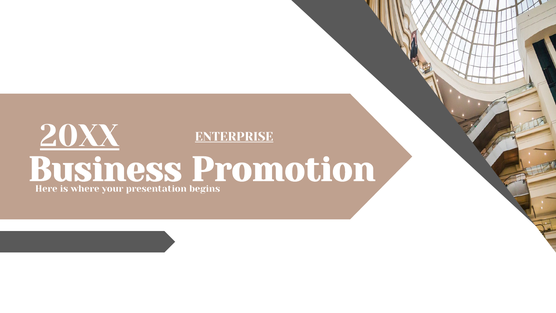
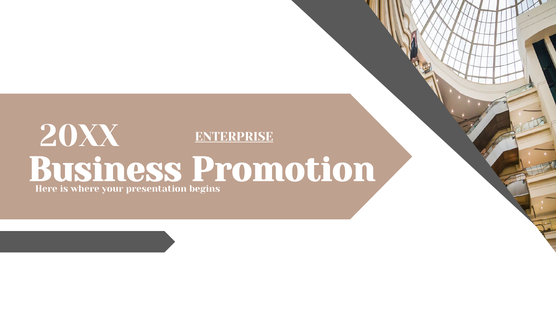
20XX underline: present -> none
